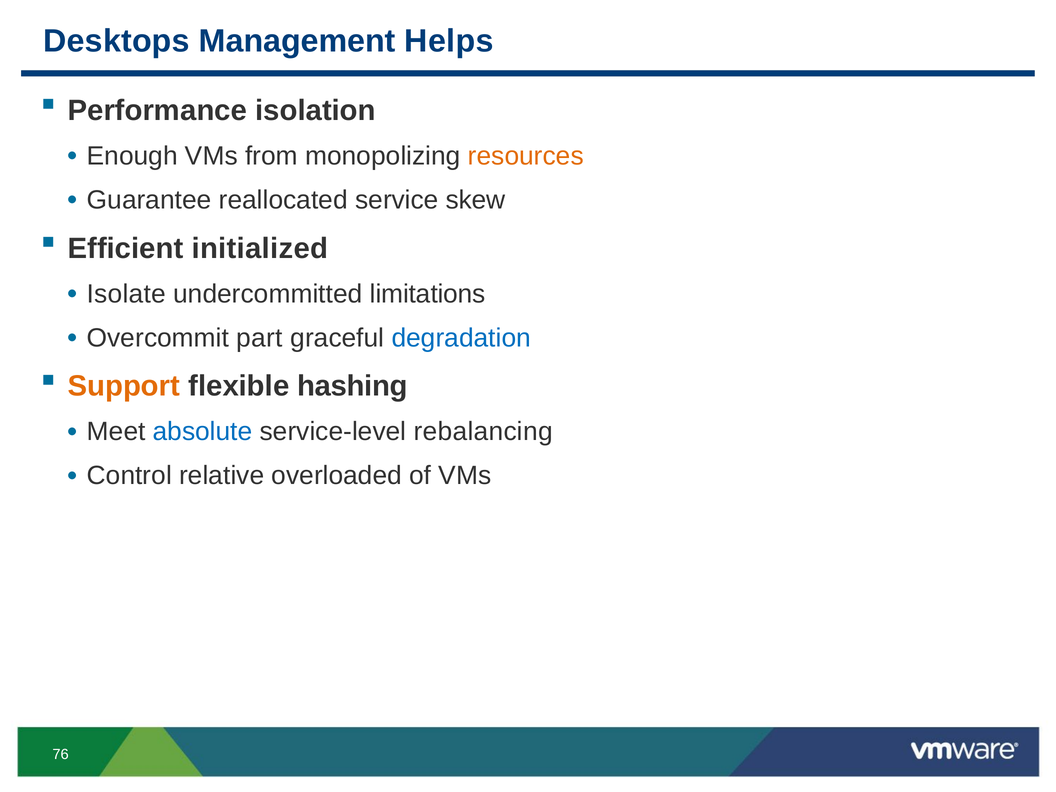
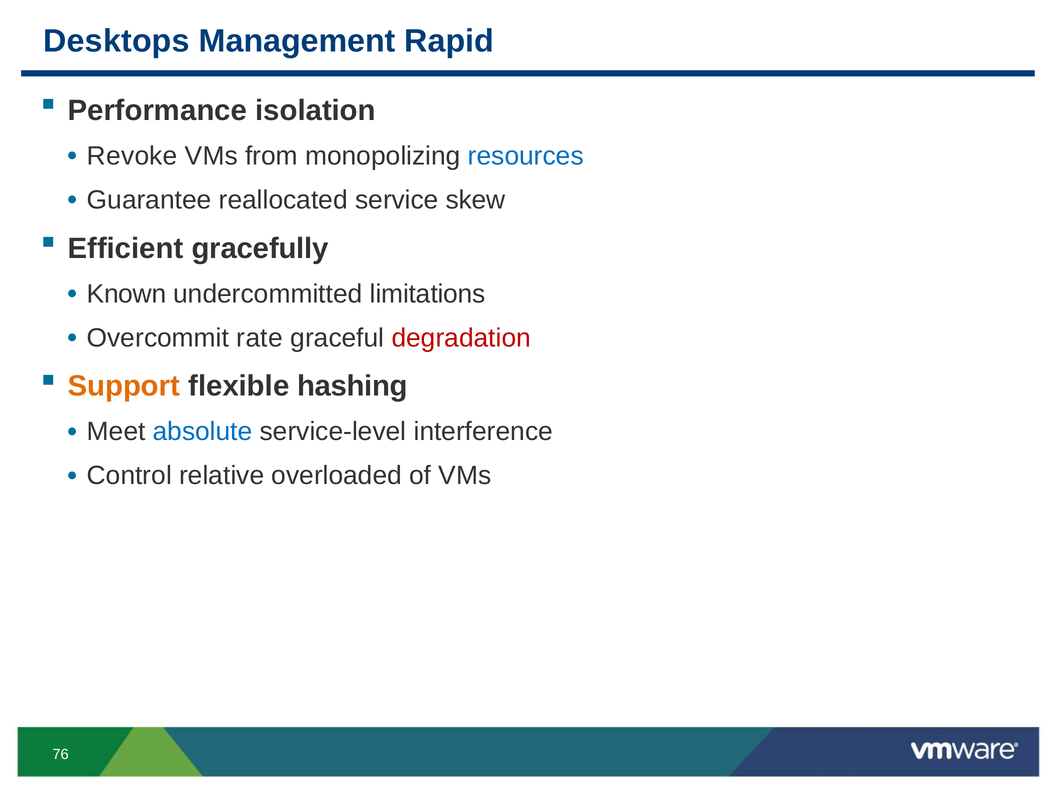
Helps: Helps -> Rapid
Enough: Enough -> Revoke
resources colour: orange -> blue
initialized: initialized -> gracefully
Isolate: Isolate -> Known
part: part -> rate
degradation colour: blue -> red
rebalancing: rebalancing -> interference
